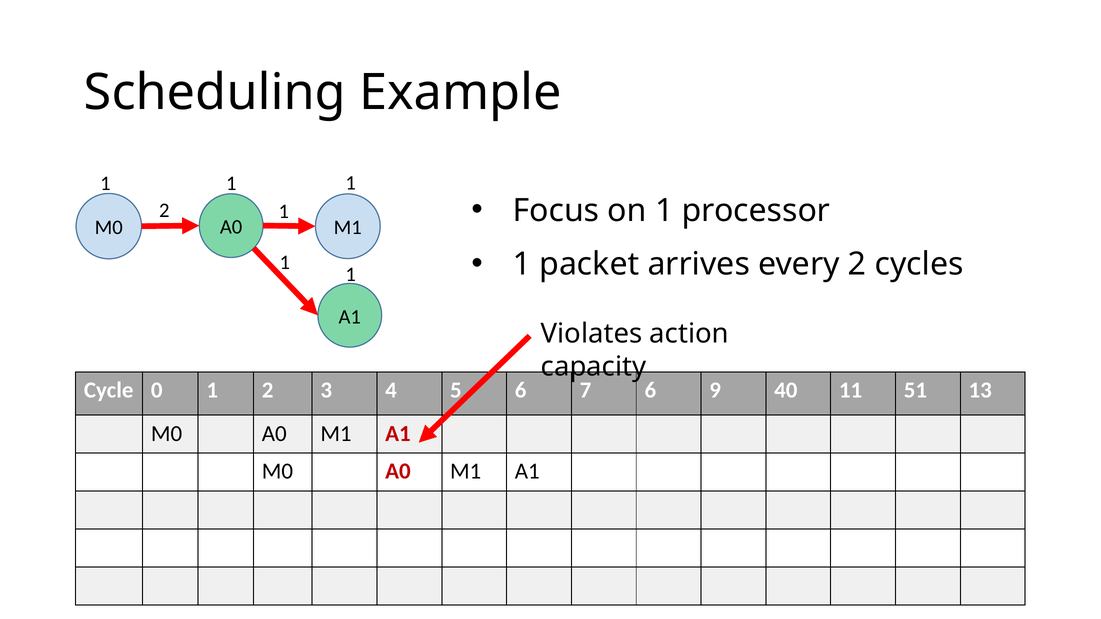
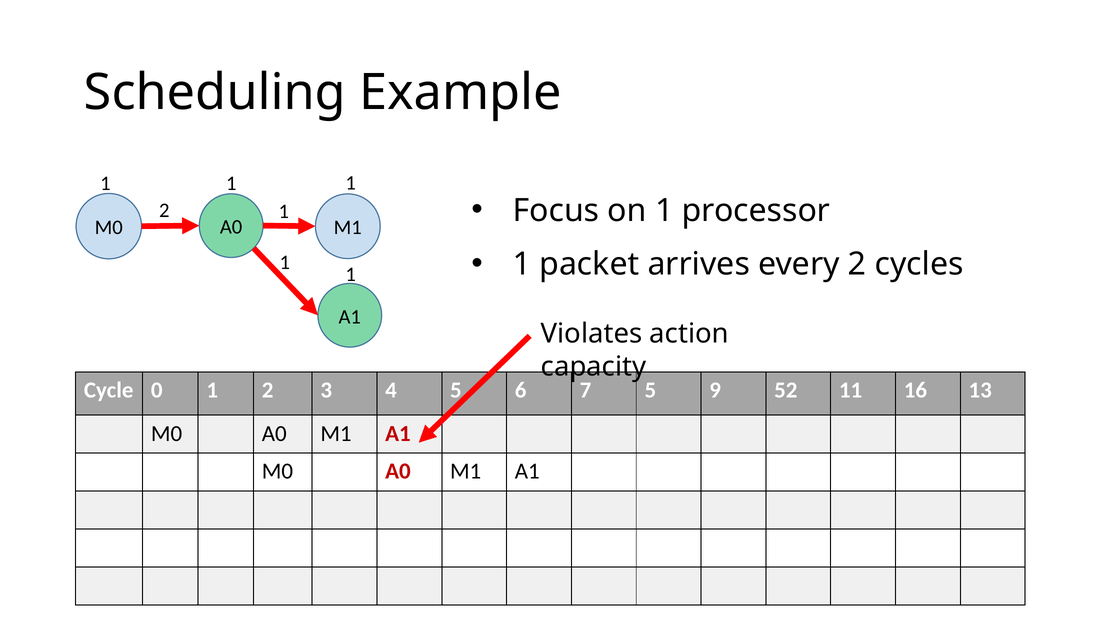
7 6: 6 -> 5
40: 40 -> 52
51: 51 -> 16
